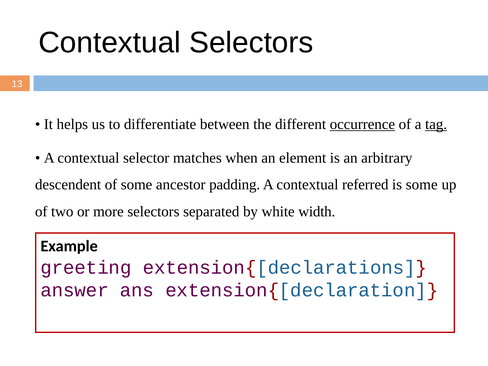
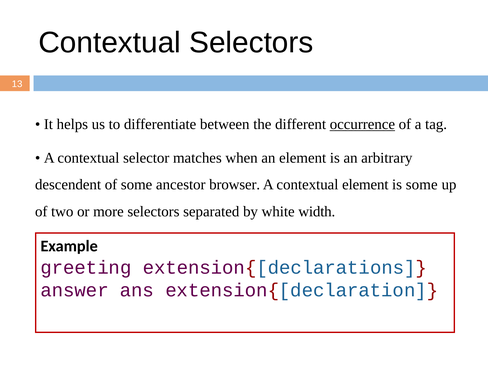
tag underline: present -> none
padding: padding -> browser
contextual referred: referred -> element
